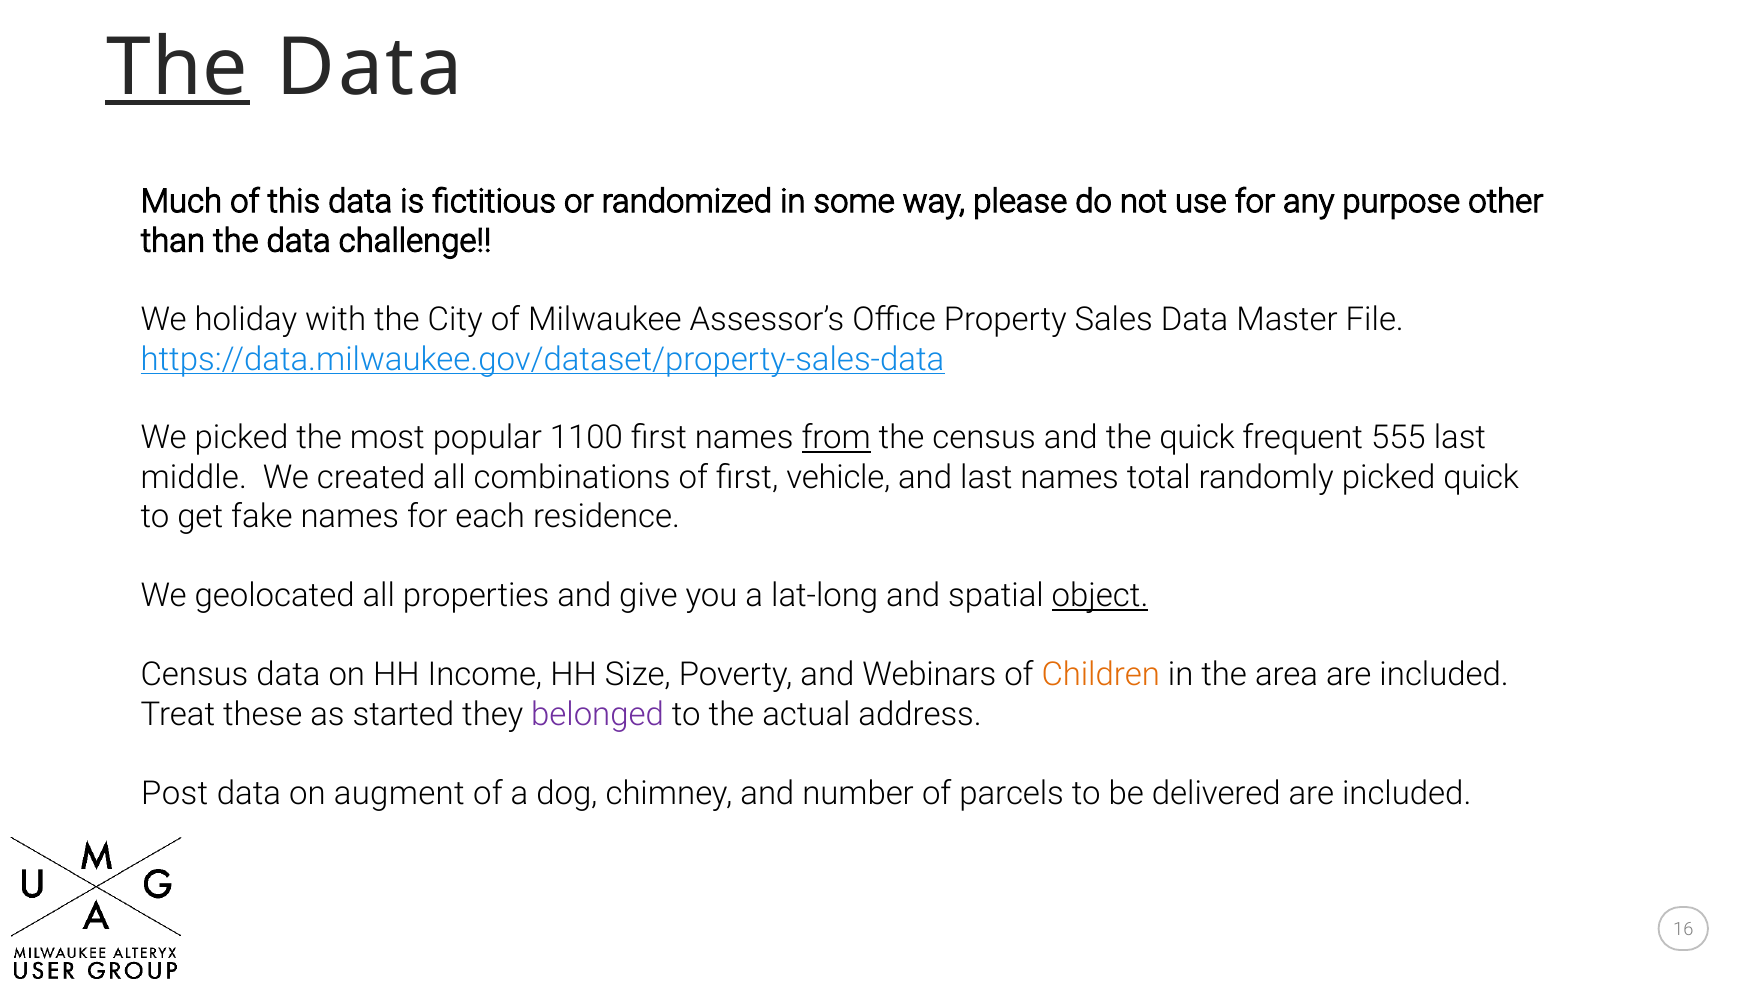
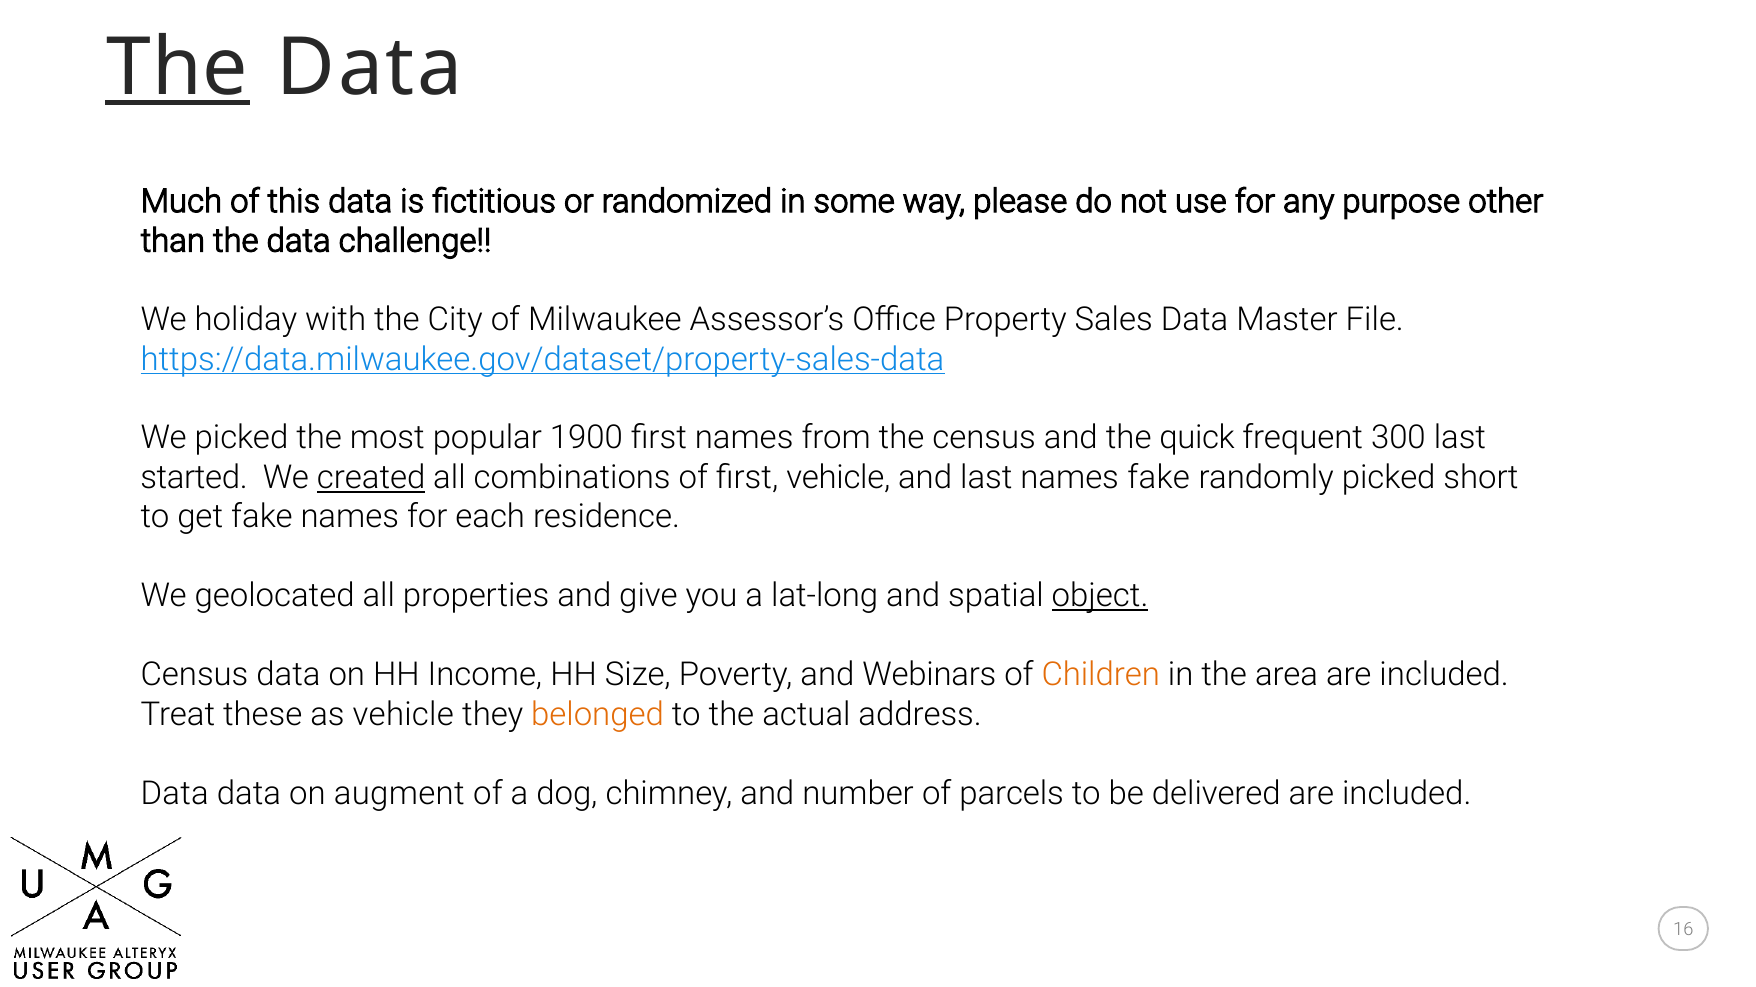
1100: 1100 -> 1900
from underline: present -> none
555: 555 -> 300
middle: middle -> started
created underline: none -> present
names total: total -> fake
picked quick: quick -> short
as started: started -> vehicle
belonged colour: purple -> orange
Post at (175, 794): Post -> Data
